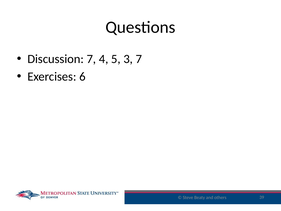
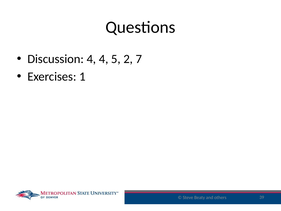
Discussion 7: 7 -> 4
3: 3 -> 2
6: 6 -> 1
